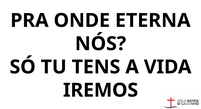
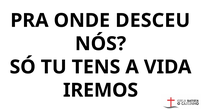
ETERNA: ETERNA -> DESCEU
